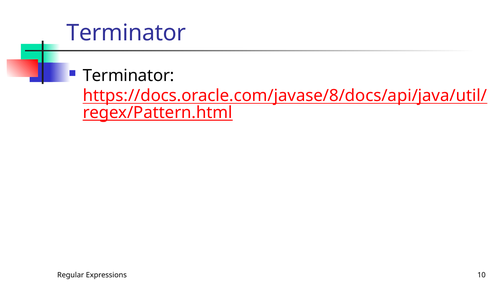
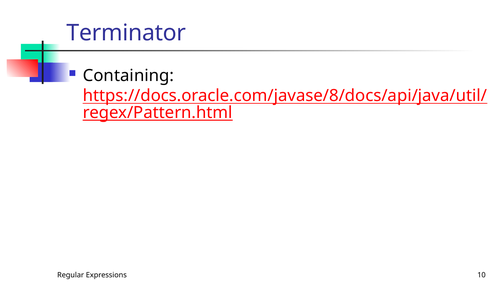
Terminator at (129, 76): Terminator -> Containing
